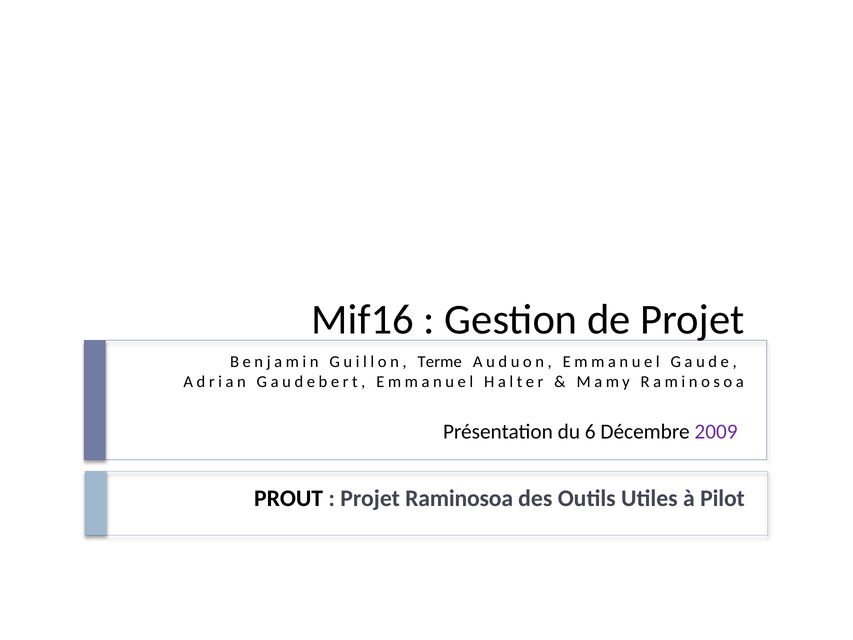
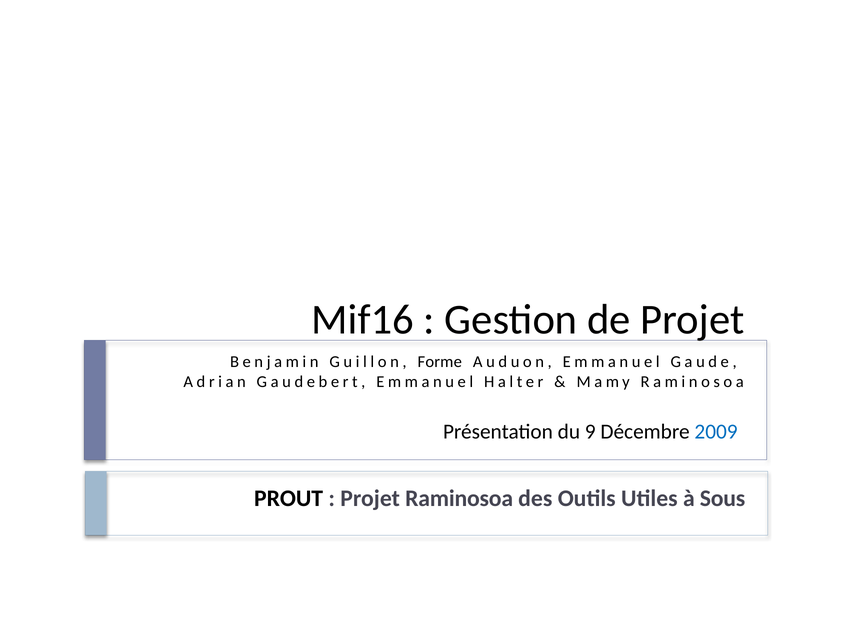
Terme: Terme -> Forme
6: 6 -> 9
2009 colour: purple -> blue
Pilot: Pilot -> Sous
